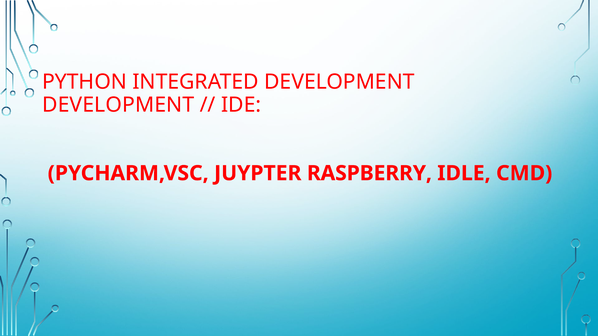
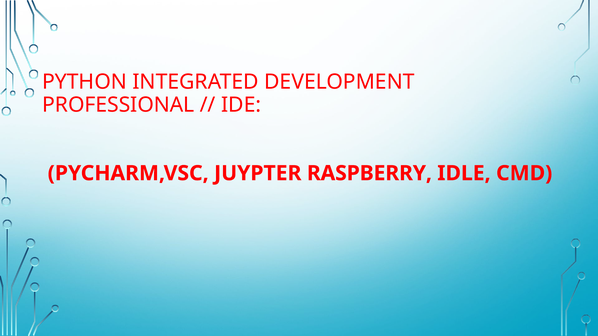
DEVELOPMENT at (118, 105): DEVELOPMENT -> PROFESSIONAL
